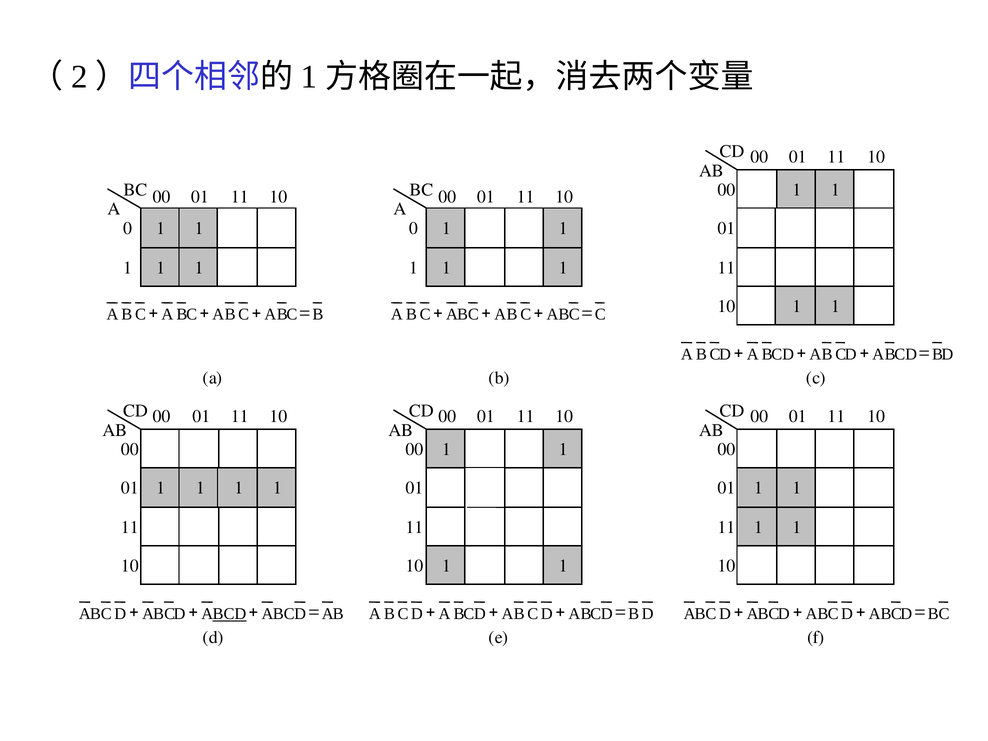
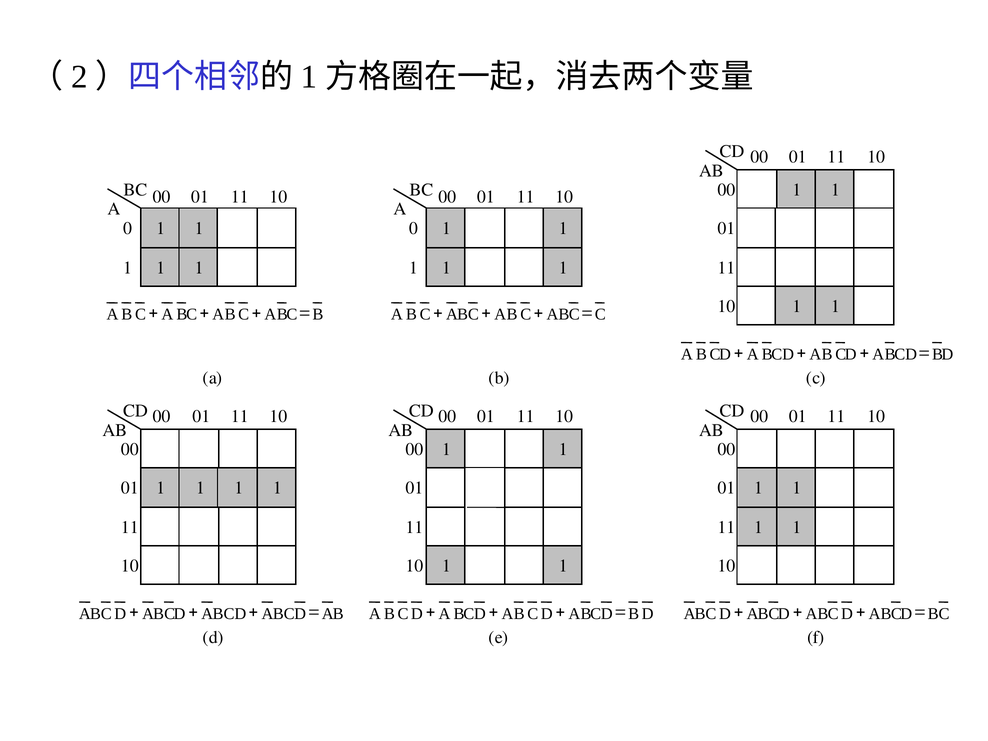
BCD underline: present -> none
